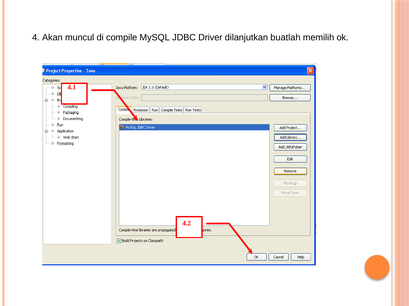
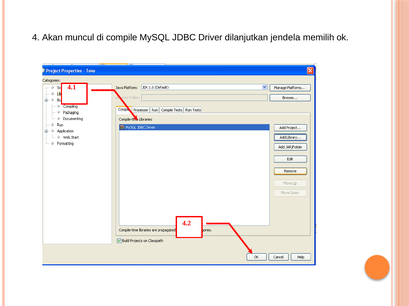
buatlah: buatlah -> jendela
